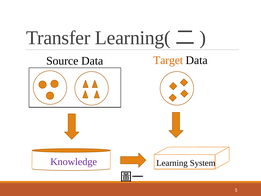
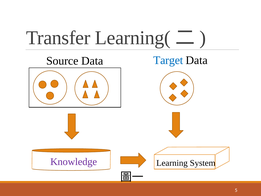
Target colour: orange -> blue
